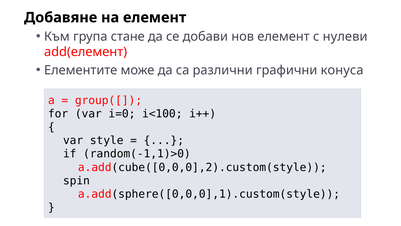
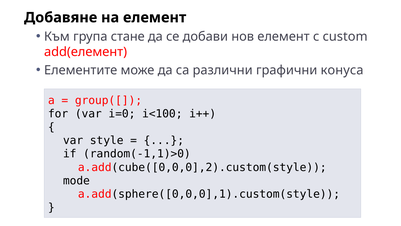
нулеви: нулеви -> custom
spin: spin -> mode
